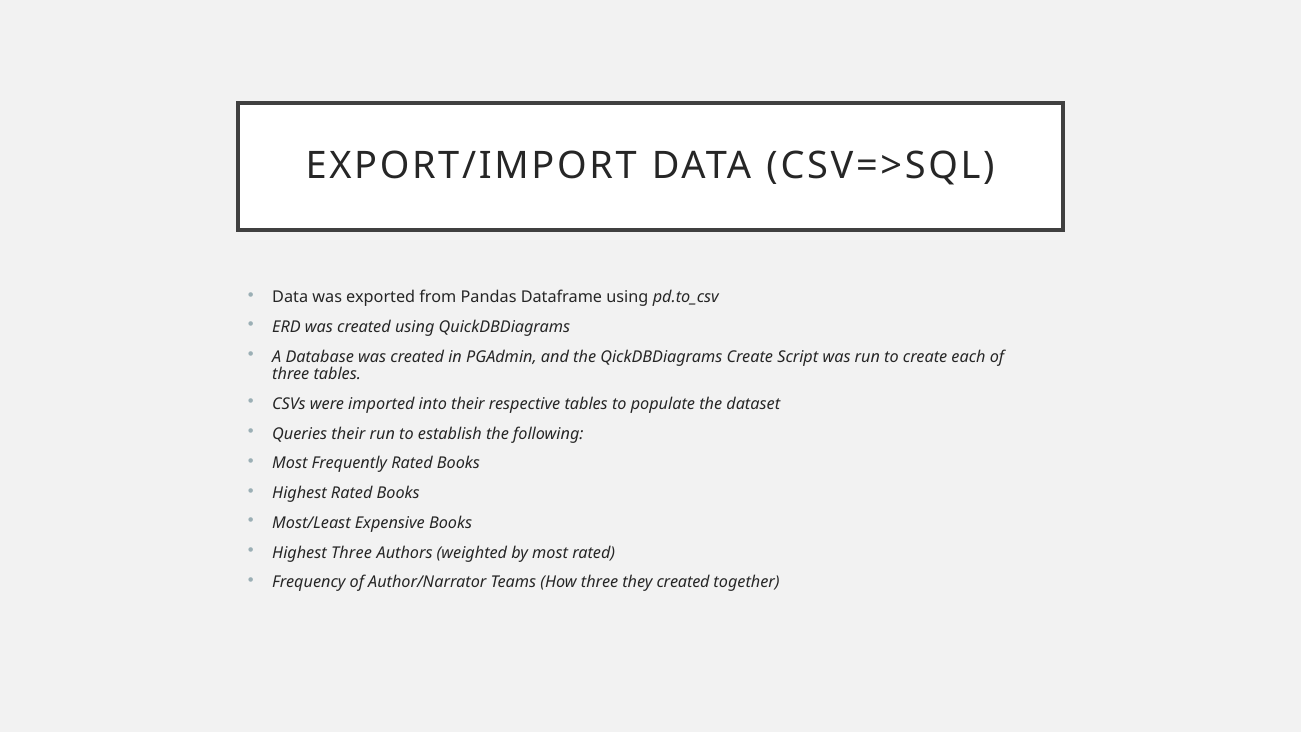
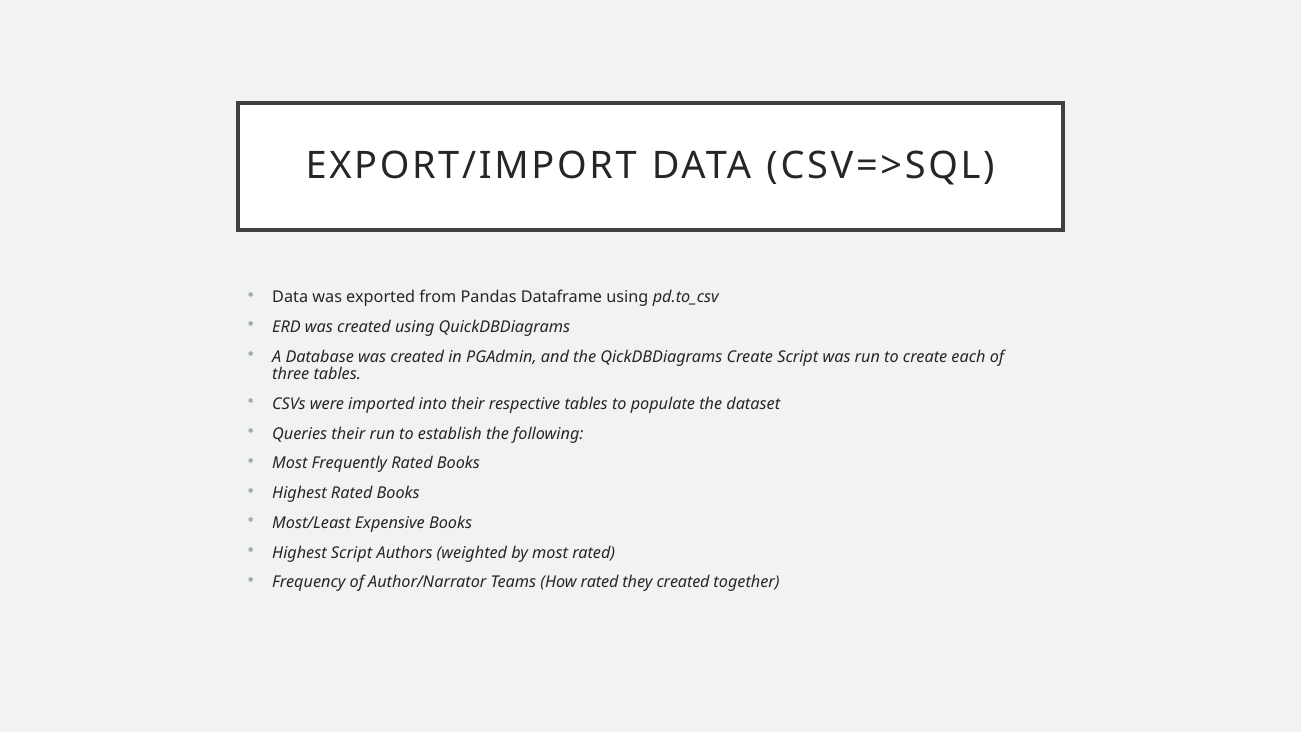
Highest Three: Three -> Script
How three: three -> rated
